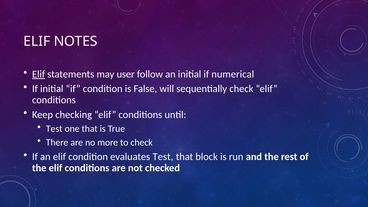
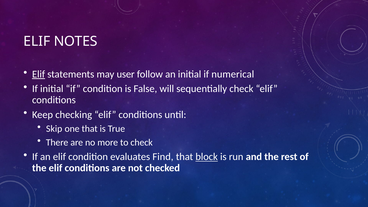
Test at (54, 129): Test -> Skip
evaluates Test: Test -> Find
block underline: none -> present
